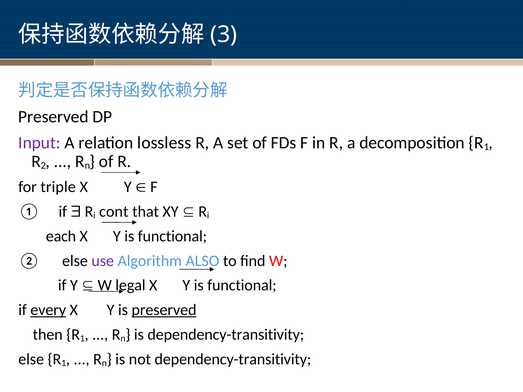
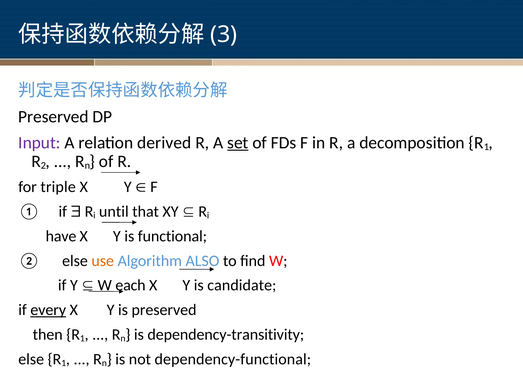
lossless: lossless -> derived
set underline: none -> present
cont: cont -> until
each: each -> have
use colour: purple -> orange
legal: legal -> each
functional at (242, 286): functional -> candidate
preserved at (164, 310) underline: present -> none
not dependency-transitivity: dependency-transitivity -> dependency-functional
